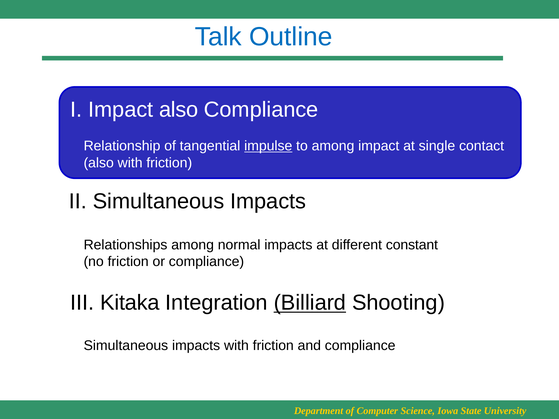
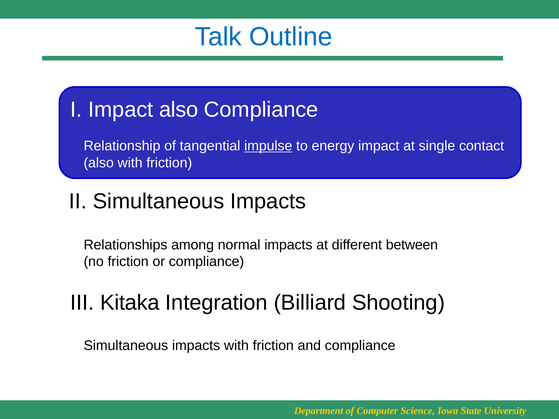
to among: among -> energy
constant: constant -> between
Billiard underline: present -> none
